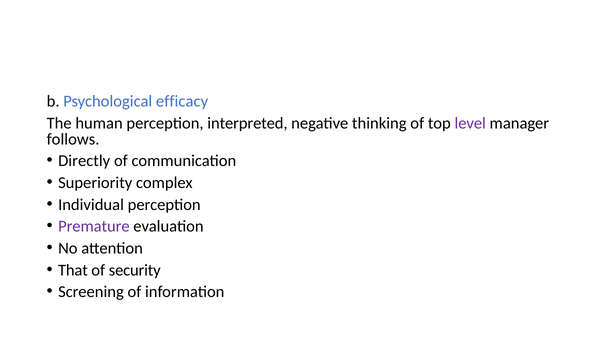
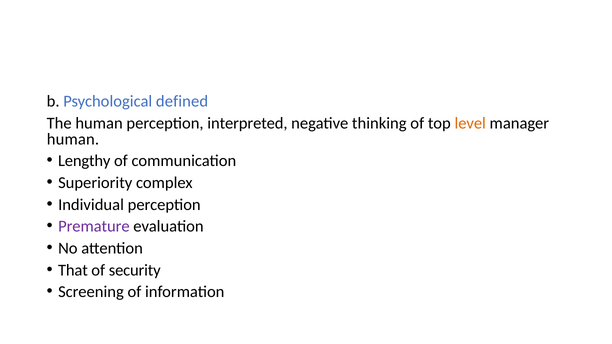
efficacy: efficacy -> defined
level colour: purple -> orange
follows at (73, 139): follows -> human
Directly: Directly -> Lengthy
